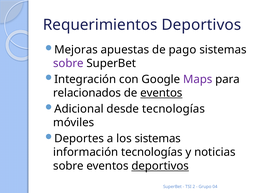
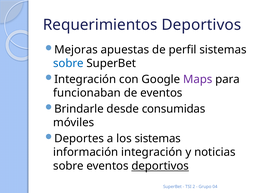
pago: pago -> perfil
sobre at (68, 63) colour: purple -> blue
relacionados: relacionados -> funcionaban
eventos at (161, 93) underline: present -> none
Adicional: Adicional -> Brindarle
desde tecnologías: tecnologías -> consumidas
información tecnologías: tecnologías -> integración
